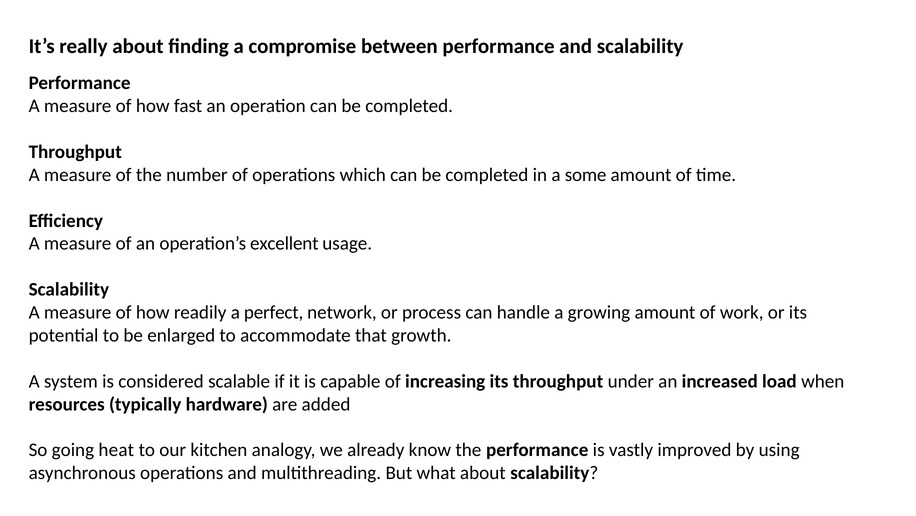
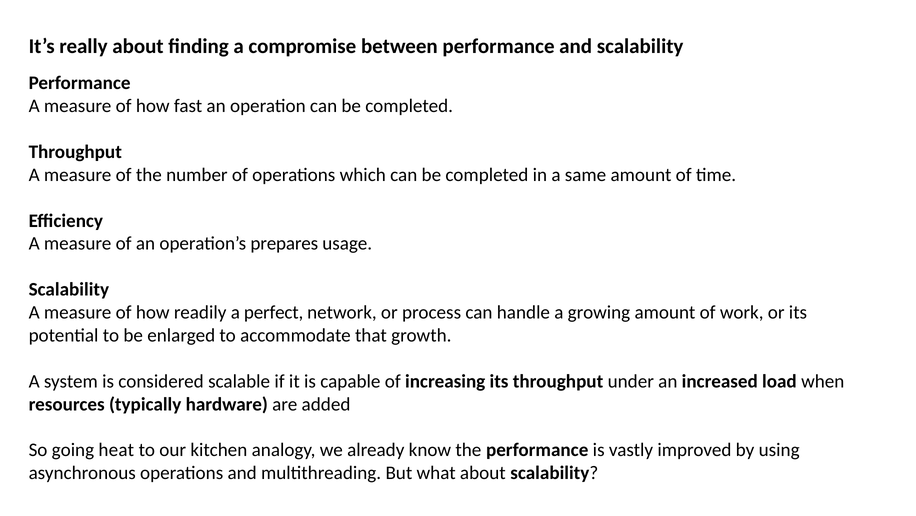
some: some -> same
excellent: excellent -> prepares
